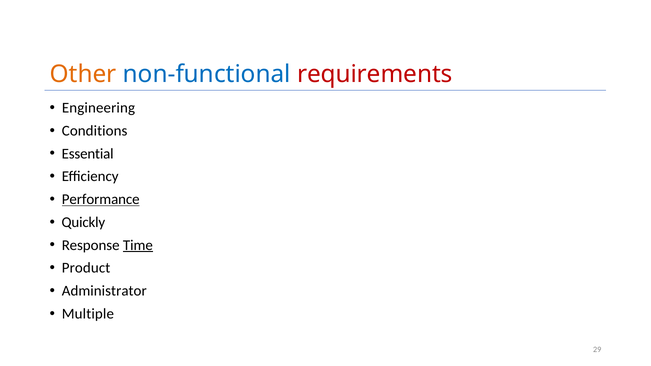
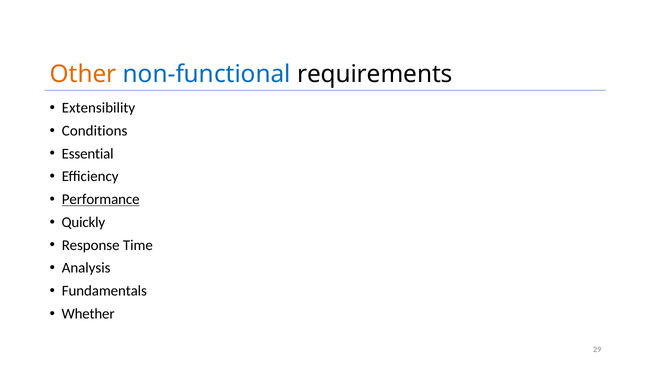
requirements colour: red -> black
Engineering: Engineering -> Extensibility
Time underline: present -> none
Product: Product -> Analysis
Administrator: Administrator -> Fundamentals
Multiple: Multiple -> Whether
